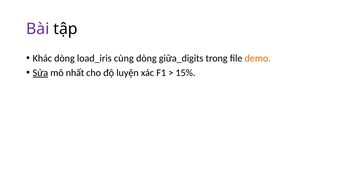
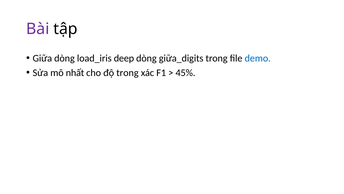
Khác: Khác -> Giữa
cùng: cùng -> deep
demo colour: orange -> blue
Sửa underline: present -> none
độ luyện: luyện -> trong
15%: 15% -> 45%
